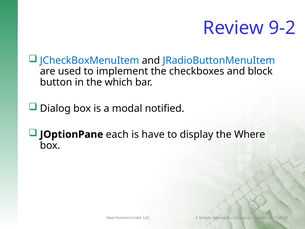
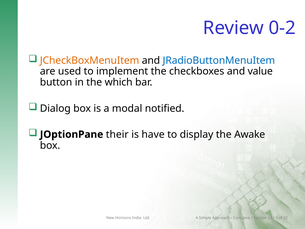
9-2: 9-2 -> 0-2
JCheckBoxMenuItem colour: blue -> orange
block: block -> value
each: each -> their
Where: Where -> Awake
